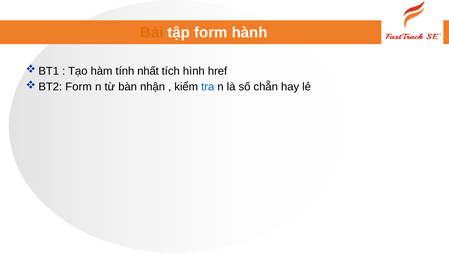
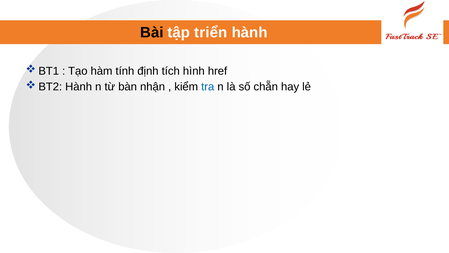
Bài colour: orange -> black
tập form: form -> triển
nhất: nhất -> định
Form at (79, 87): Form -> Hành
